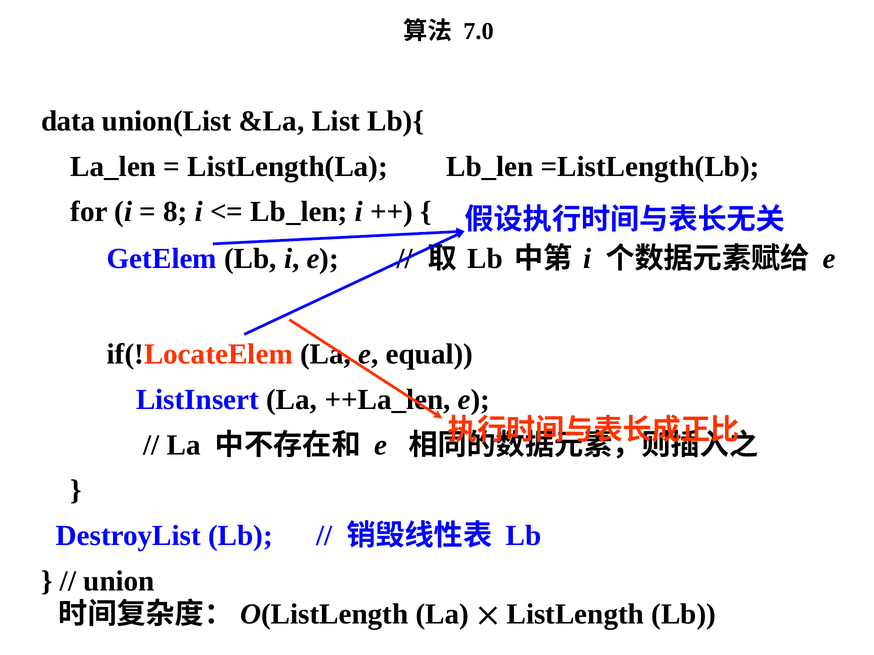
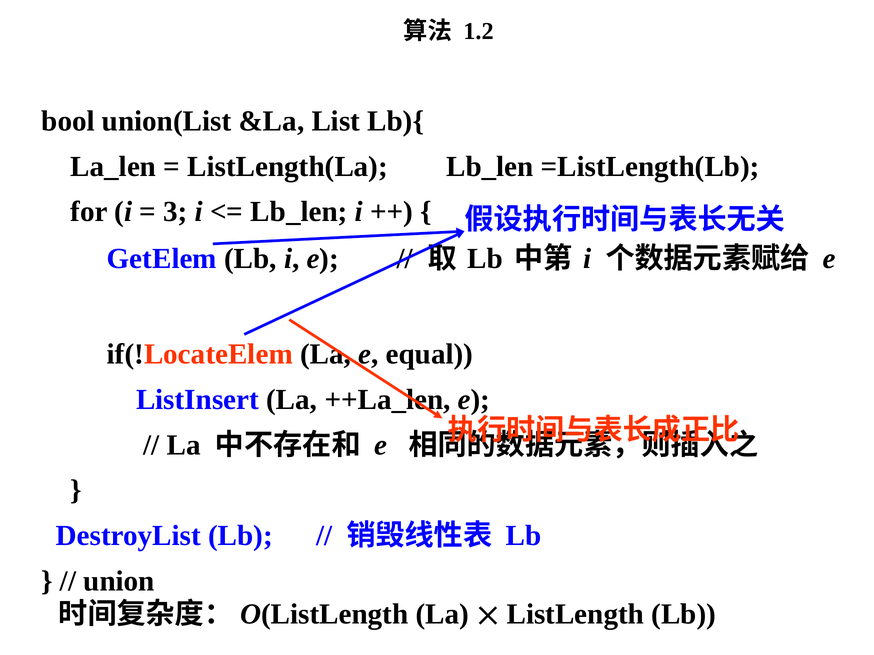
7.0: 7.0 -> 1.2
data: data -> bool
8: 8 -> 3
